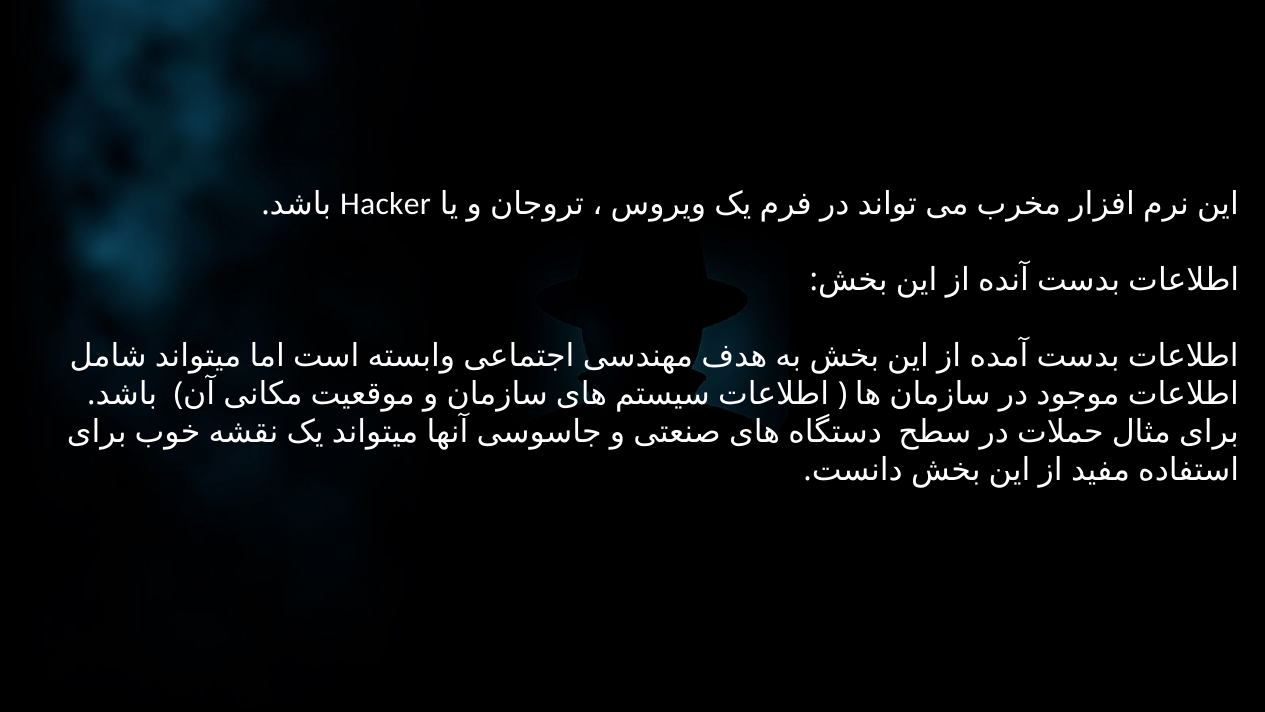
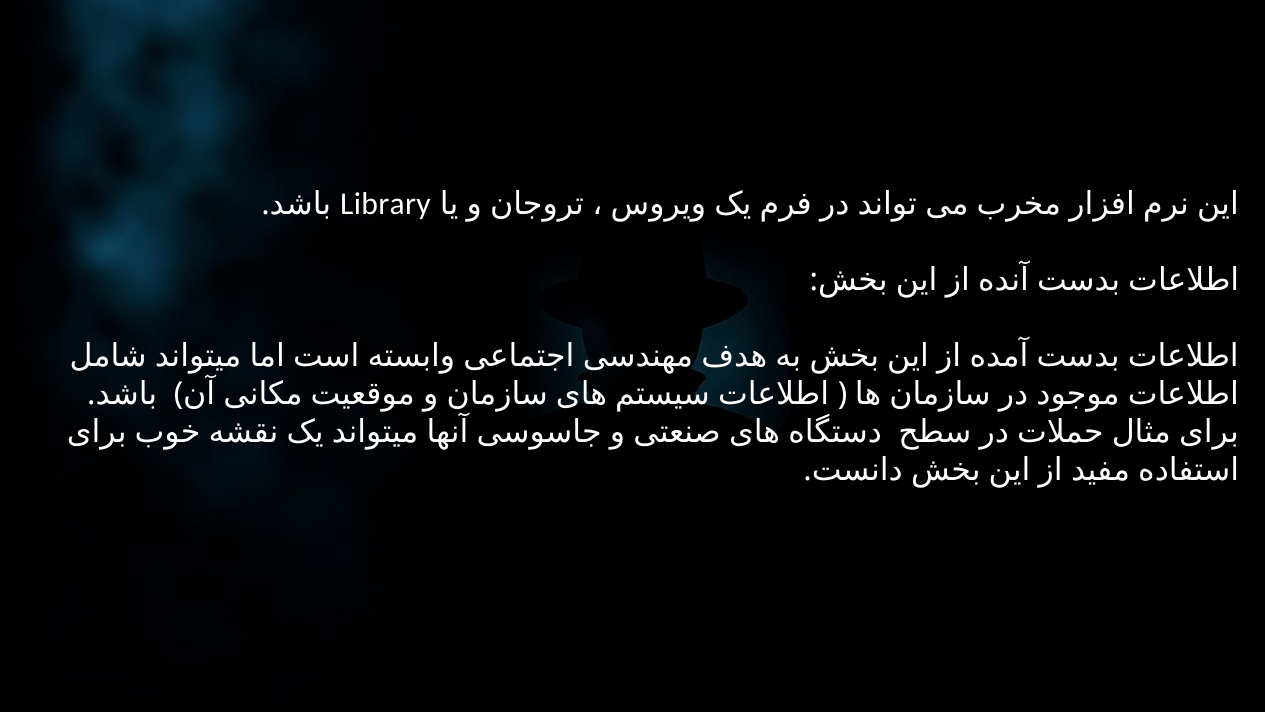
Hacker: Hacker -> Library
